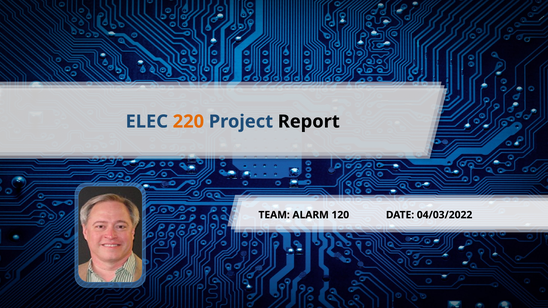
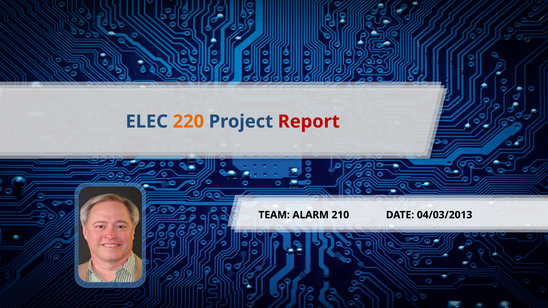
Report colour: black -> red
120: 120 -> 210
04/03/2022: 04/03/2022 -> 04/03/2013
